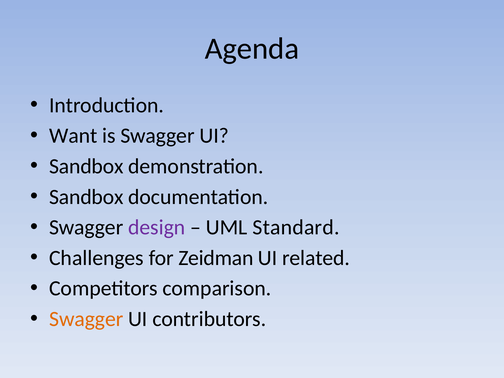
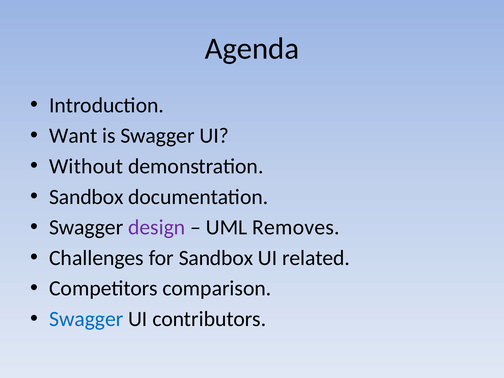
Sandbox at (86, 166): Sandbox -> Without
Standard: Standard -> Removes
for Zeidman: Zeidman -> Sandbox
Swagger at (86, 319) colour: orange -> blue
